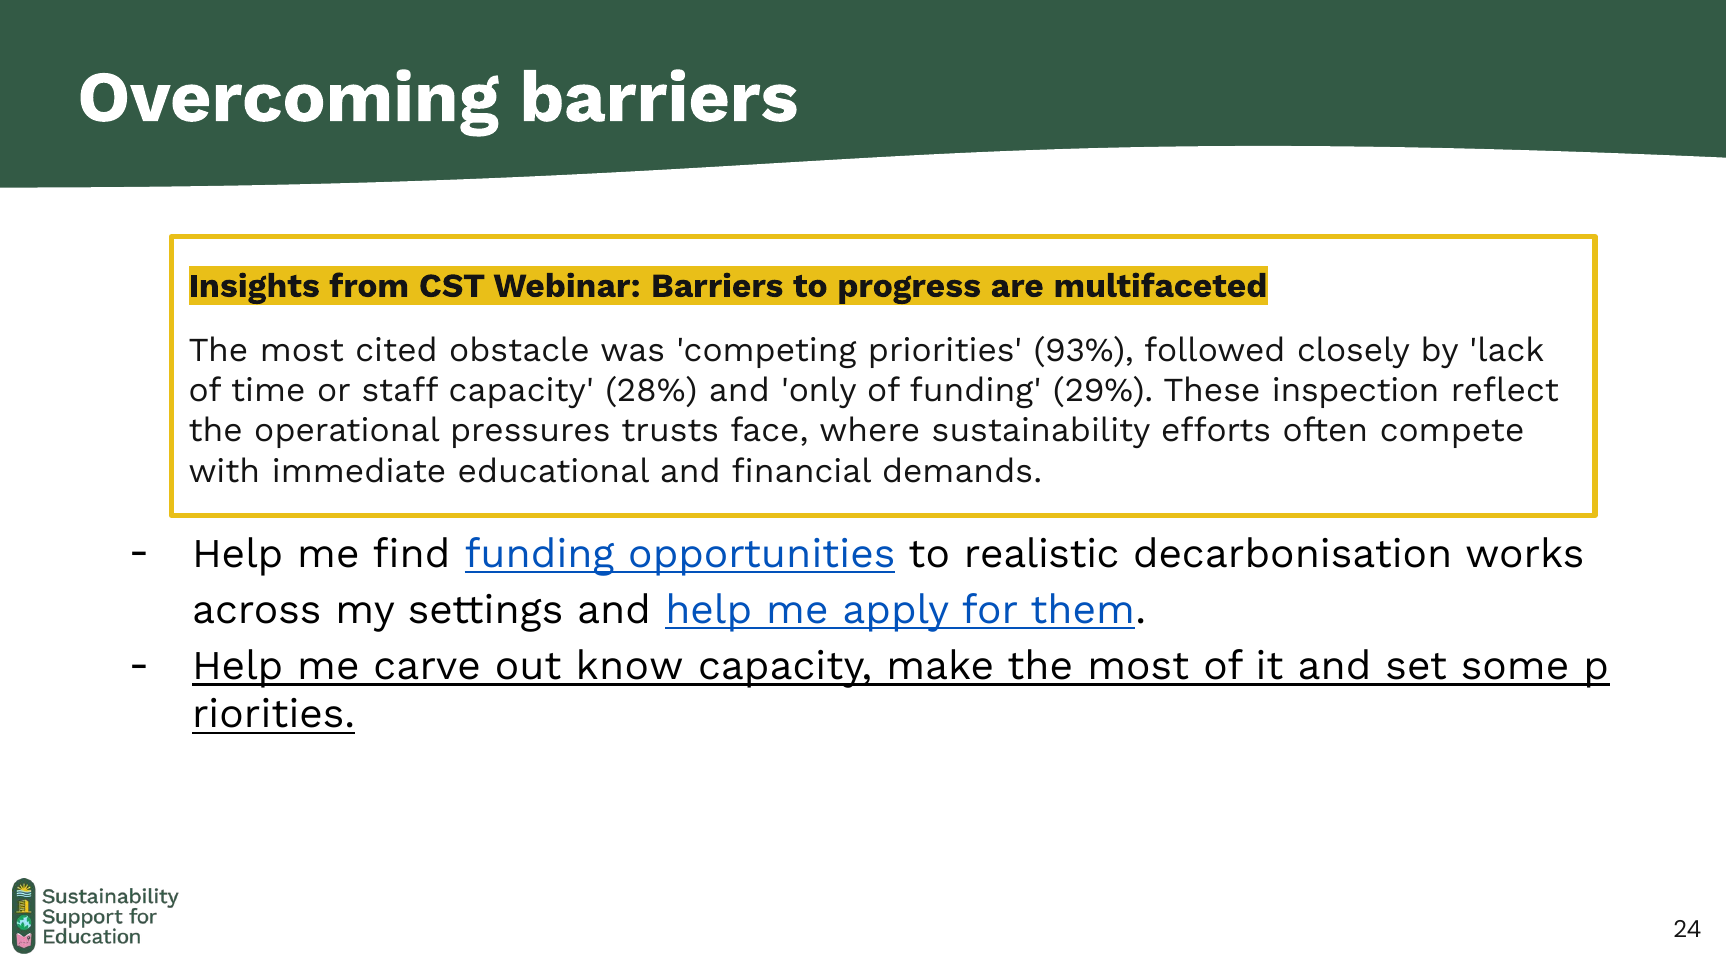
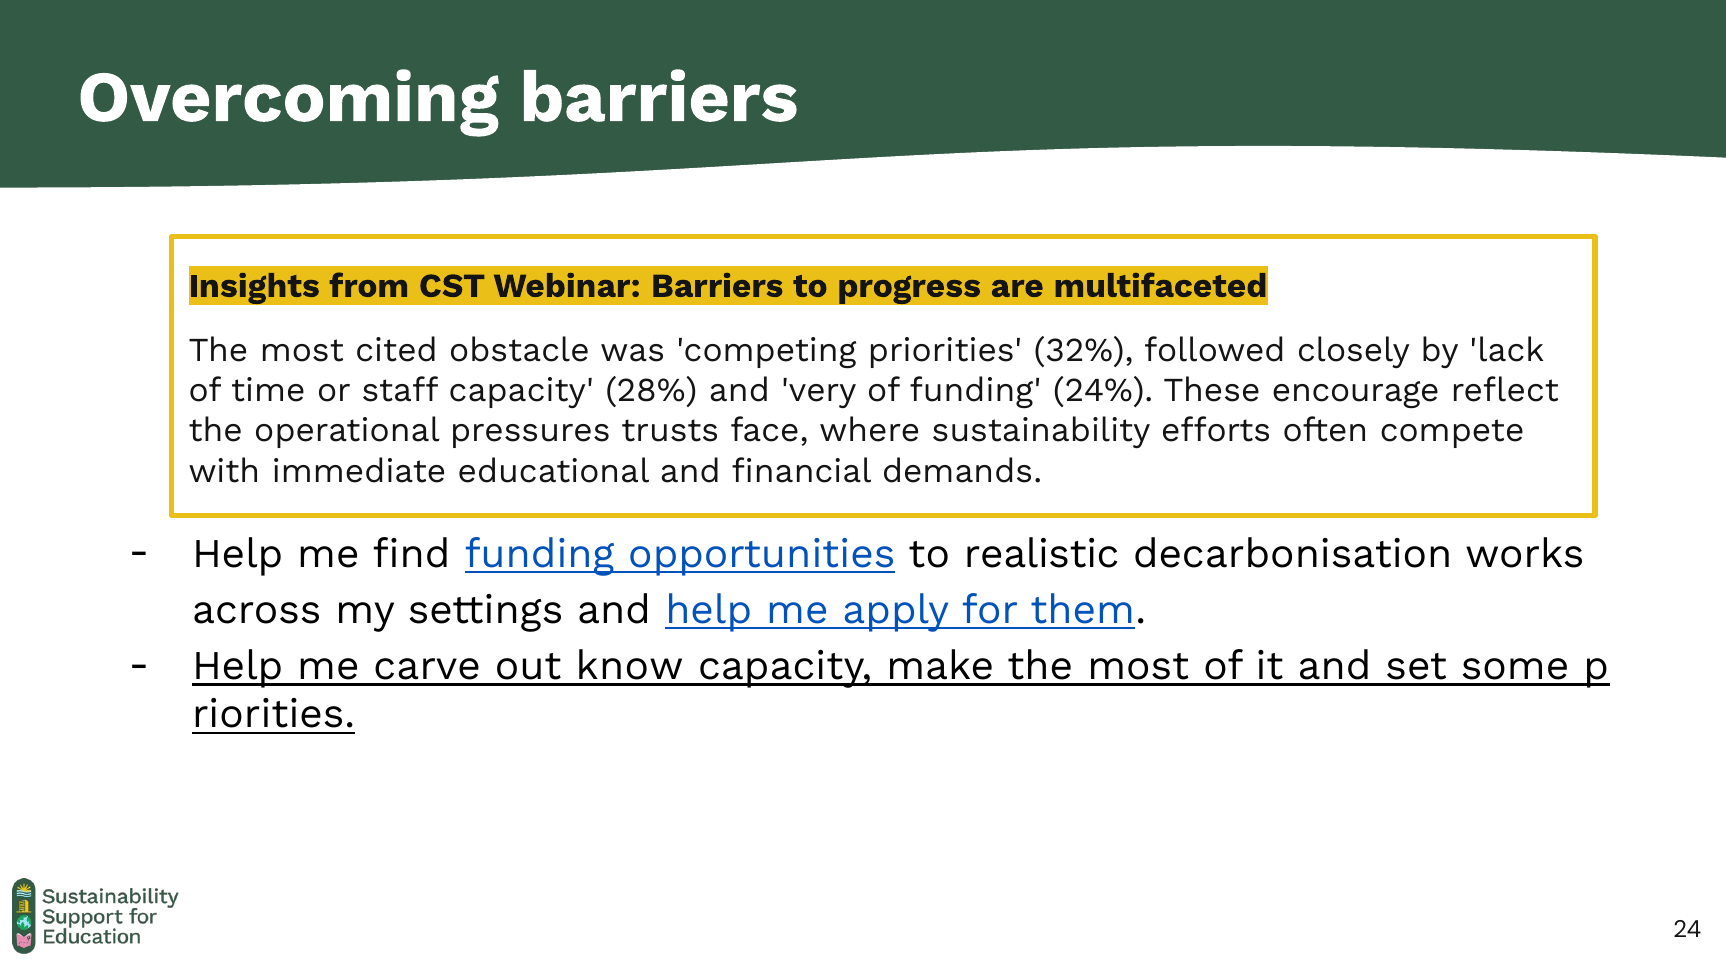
93%: 93% -> 32%
only: only -> very
29%: 29% -> 24%
inspection: inspection -> encourage
